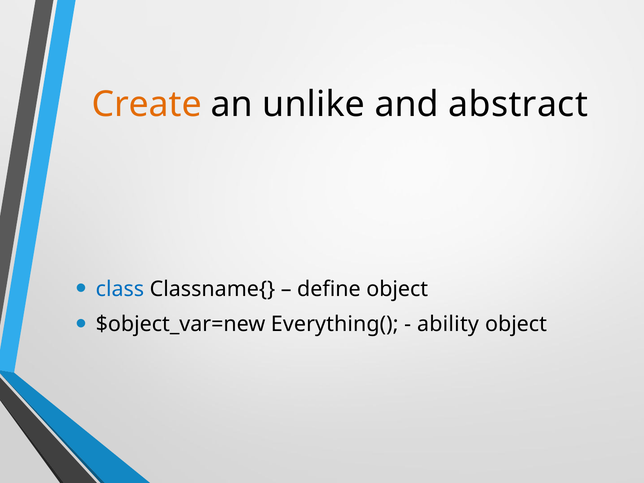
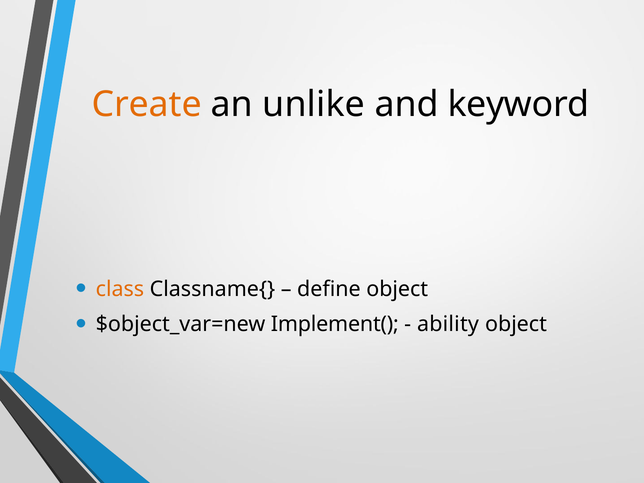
abstract: abstract -> keyword
class colour: blue -> orange
Everything(: Everything( -> Implement(
